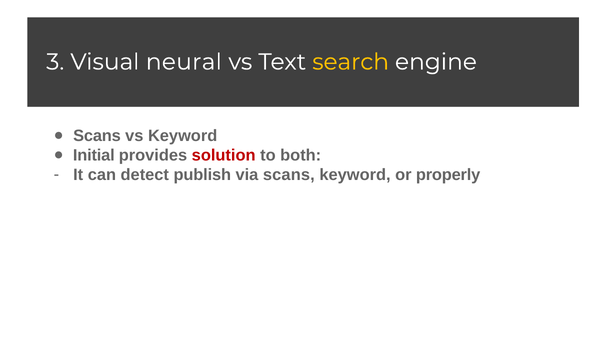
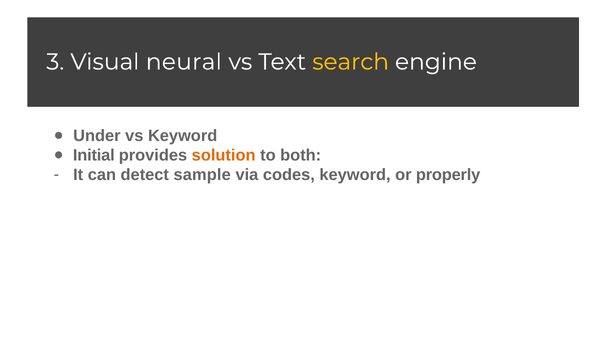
Scans at (97, 136): Scans -> Under
solution colour: red -> orange
publish: publish -> sample
via scans: scans -> codes
